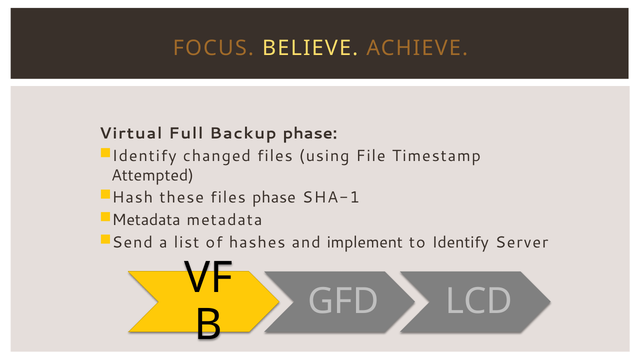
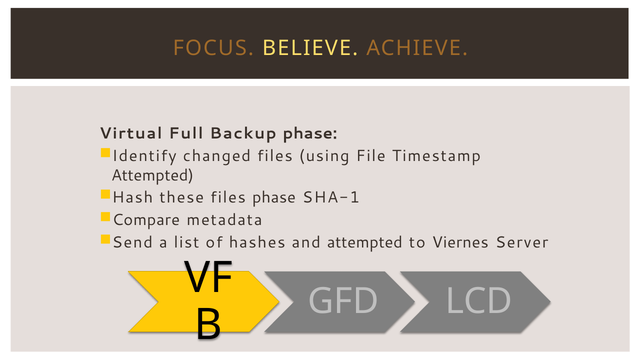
Metadata at (146, 220): Metadata -> Compare
and implement: implement -> attempted
to Identify: Identify -> Viernes
